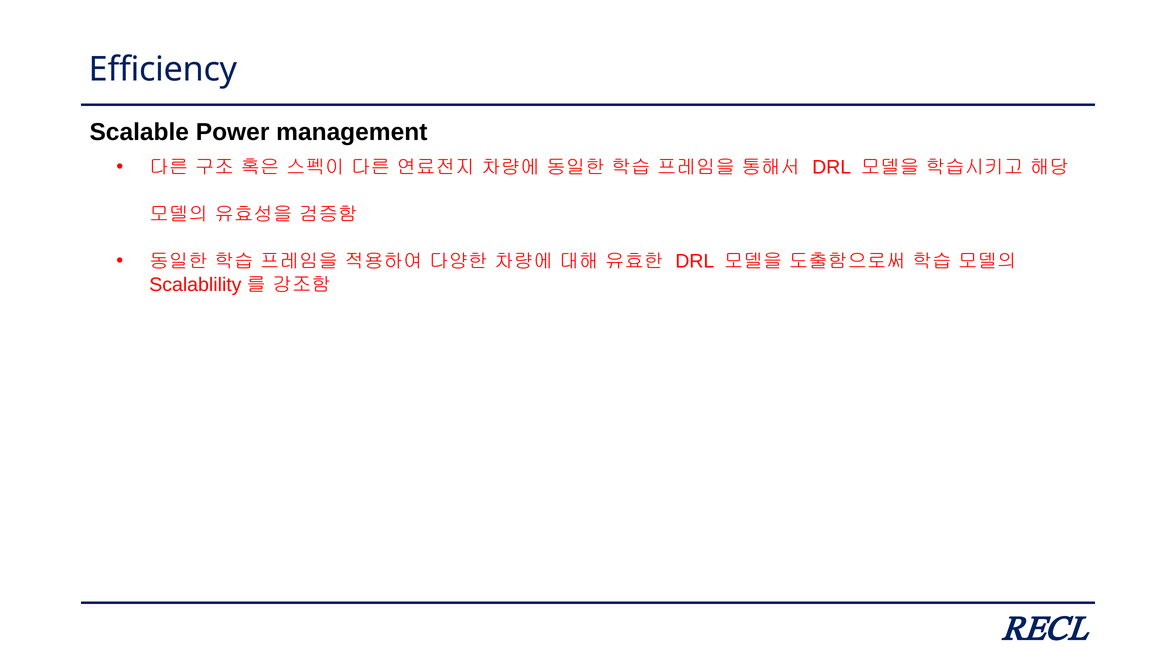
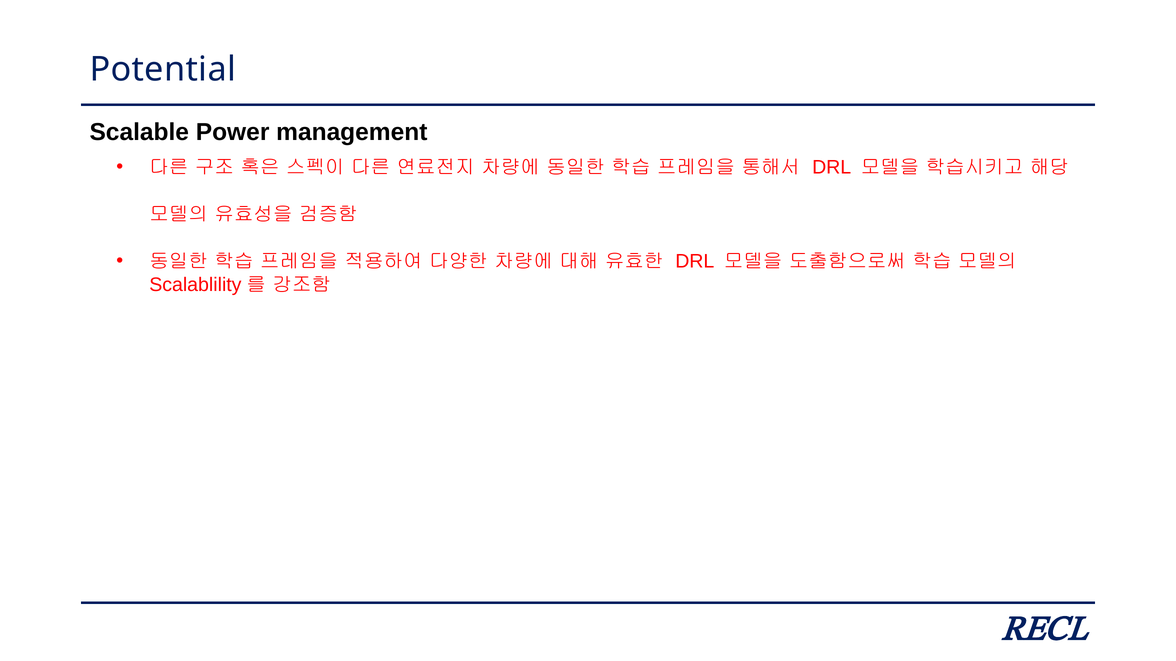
Efficiency: Efficiency -> Potential
